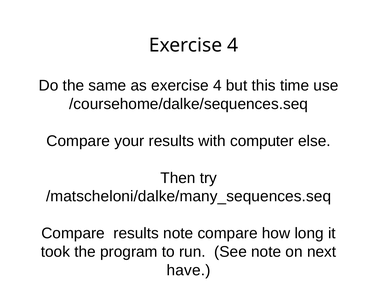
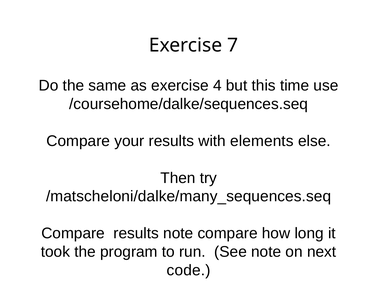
4 at (233, 45): 4 -> 7
computer: computer -> elements
have: have -> code
